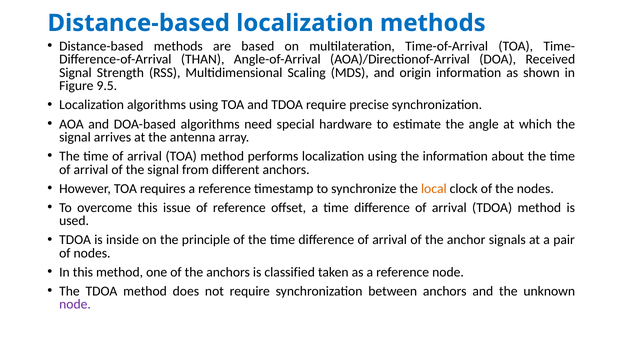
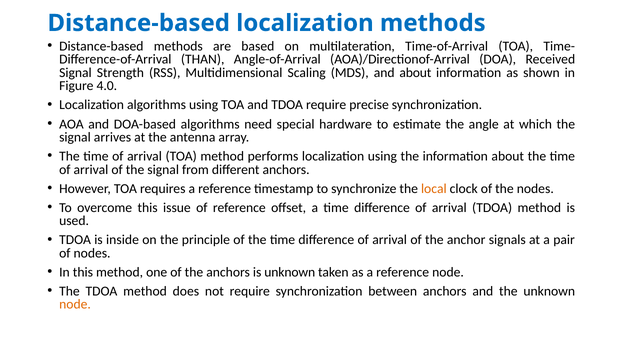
and origin: origin -> about
9.5: 9.5 -> 4.0
is classified: classified -> unknown
node at (75, 305) colour: purple -> orange
